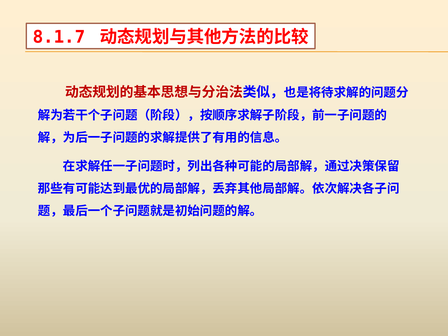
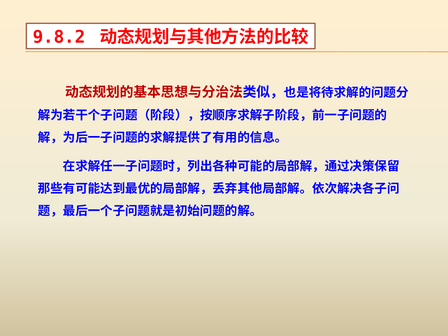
8.1.7: 8.1.7 -> 9.8.2
